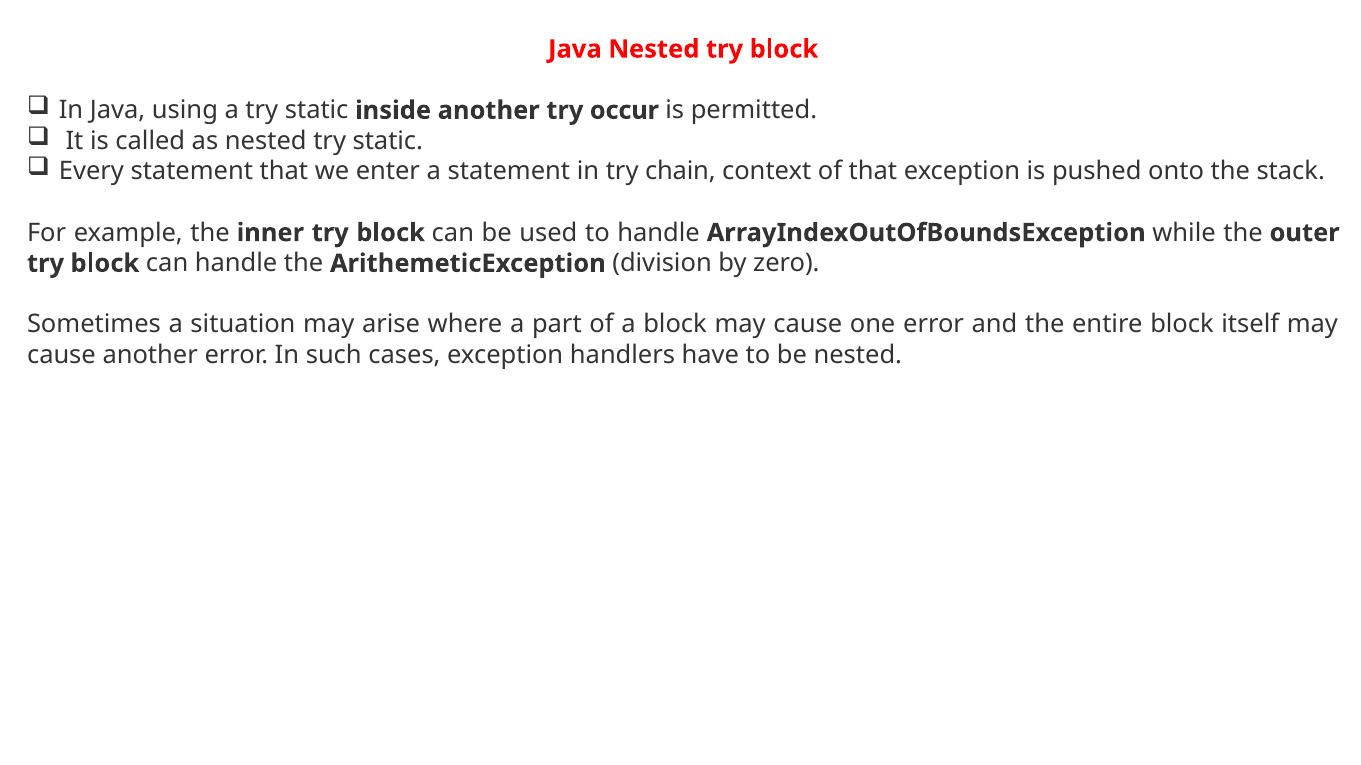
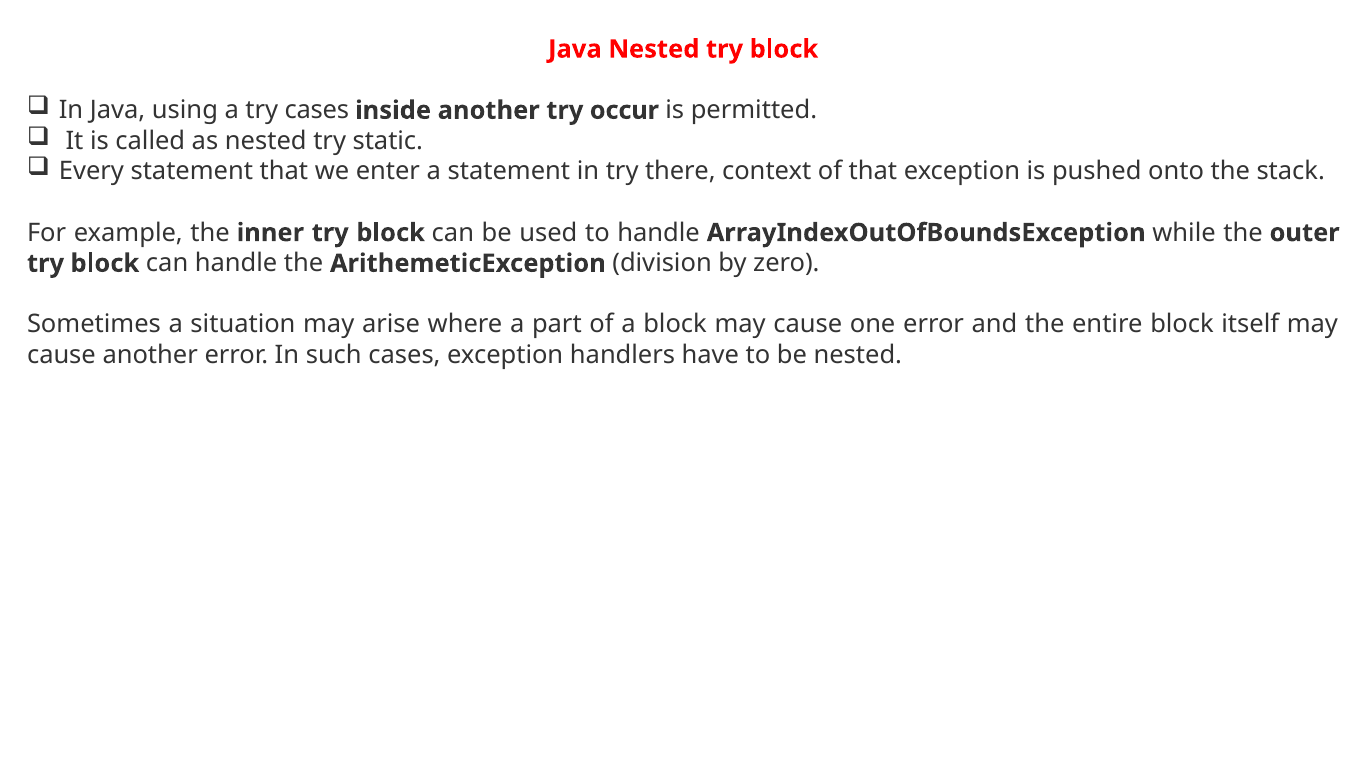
a try static: static -> cases
chain: chain -> there
